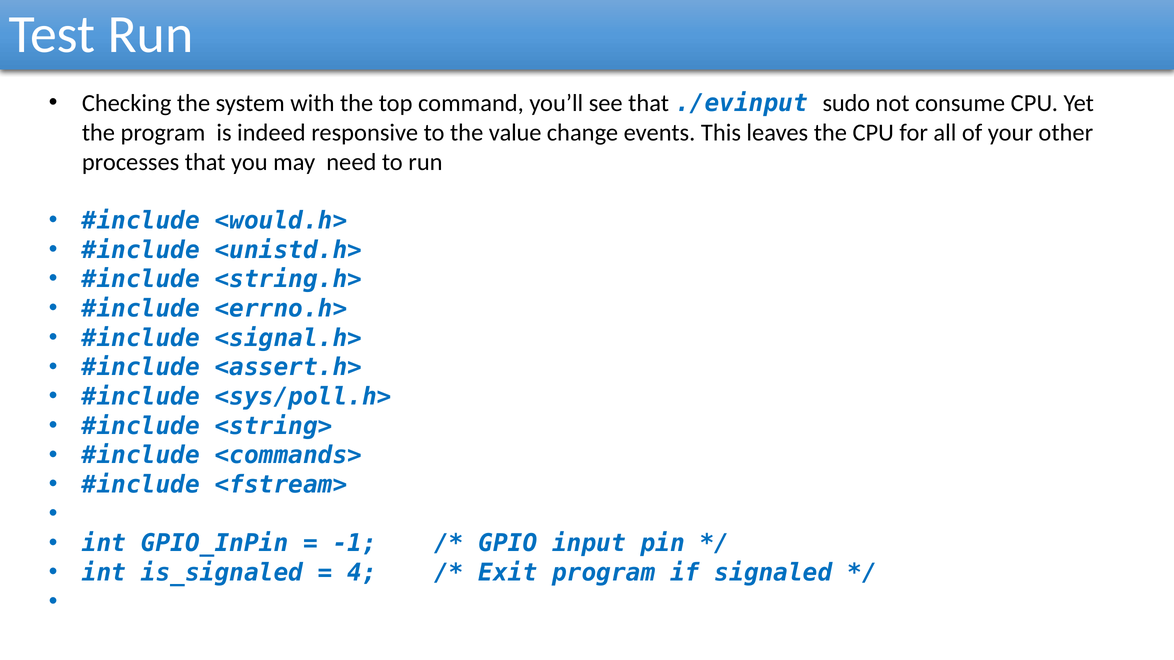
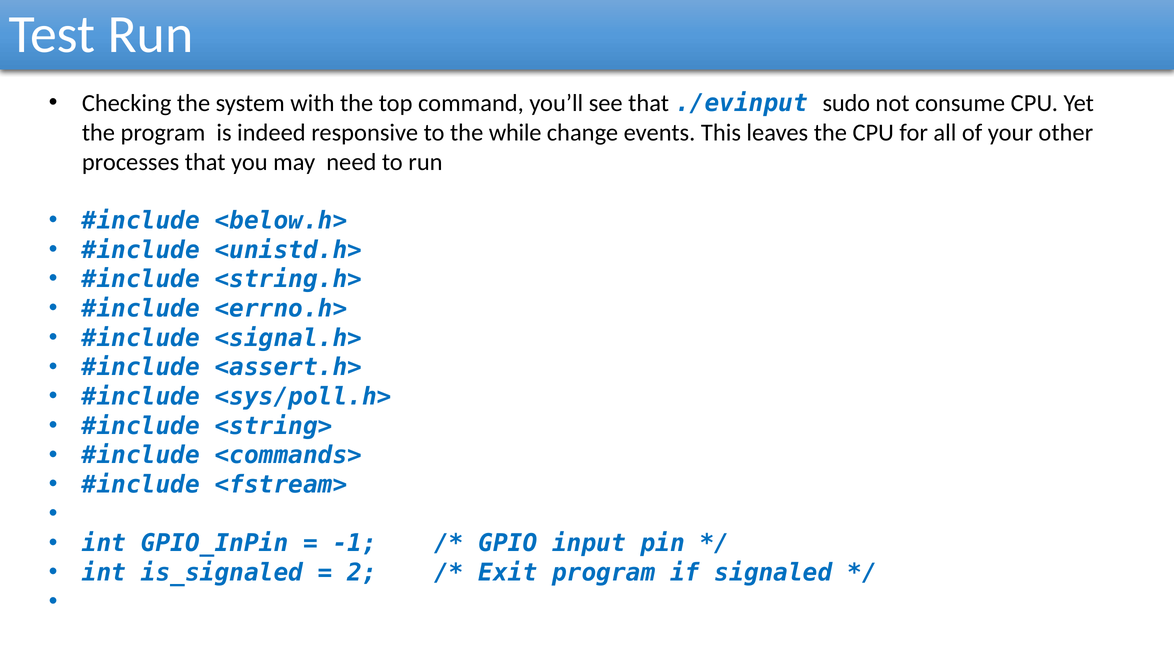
value: value -> while
<would.h>: <would.h> -> <below.h>
4: 4 -> 2
